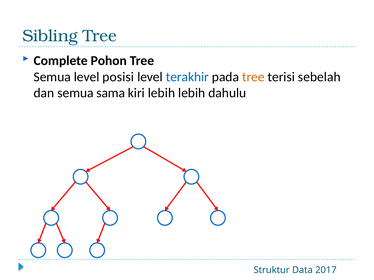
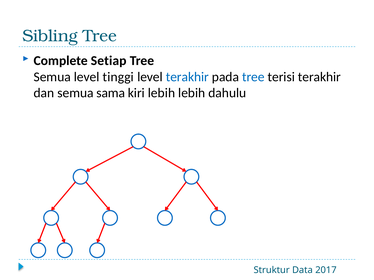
Pohon: Pohon -> Setiap
posisi: posisi -> tinggi
tree at (253, 77) colour: orange -> blue
terisi sebelah: sebelah -> terakhir
